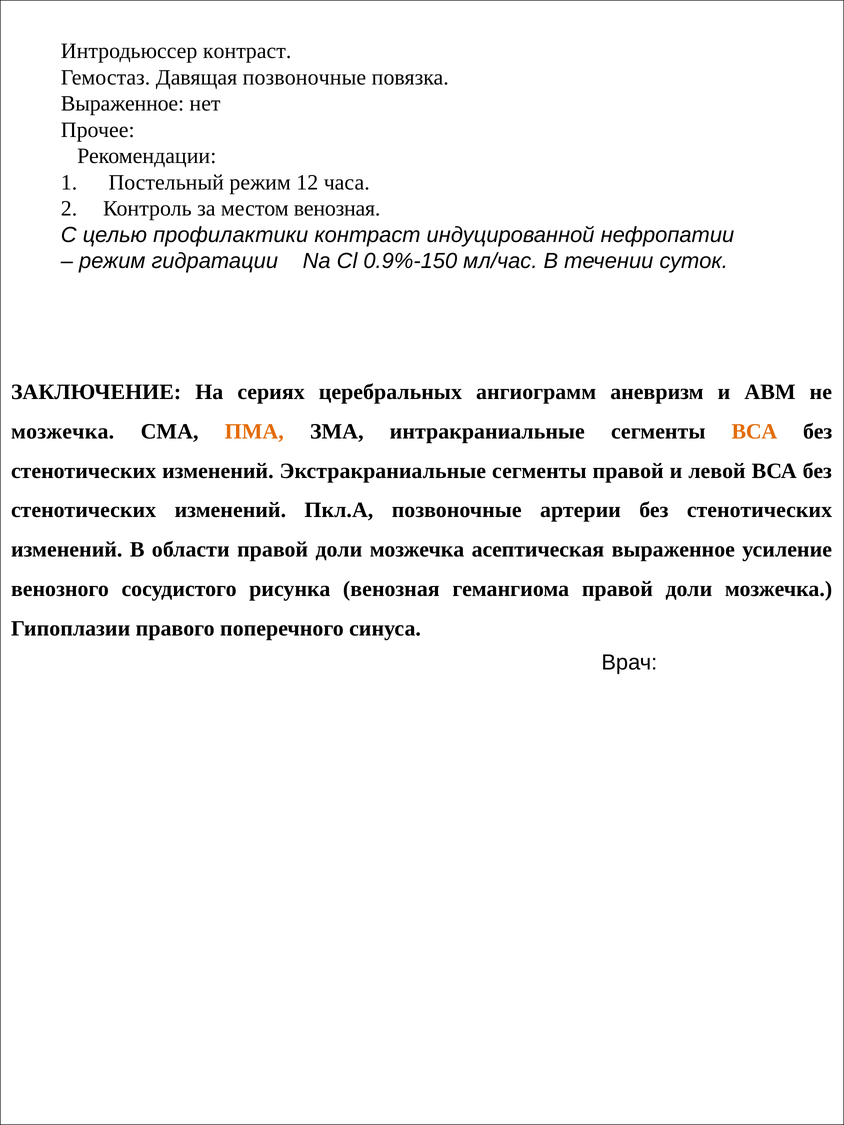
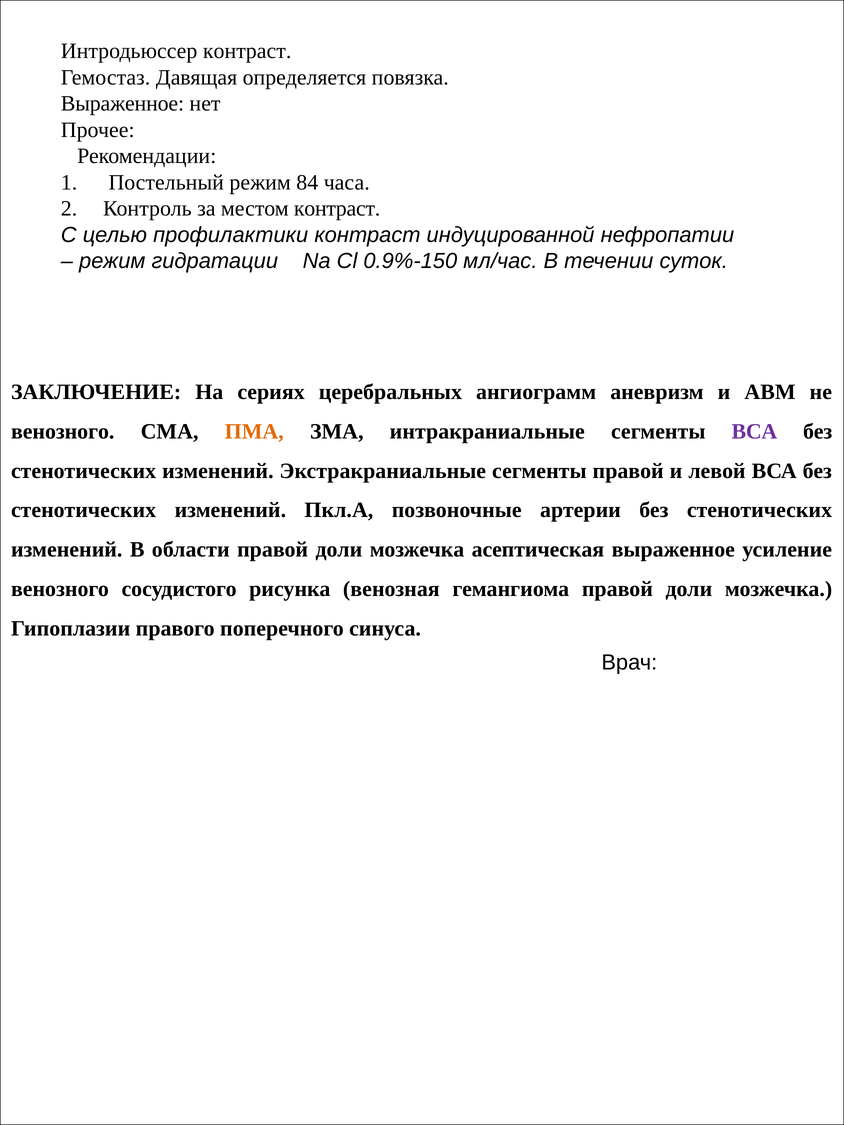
Давящая позвоночные: позвоночные -> определяется
12: 12 -> 84
местом венозная: венозная -> контраст
мозжечка at (63, 432): мозжечка -> венозного
ВСА at (754, 432) colour: orange -> purple
